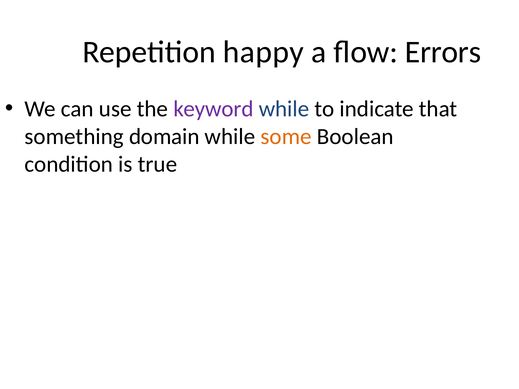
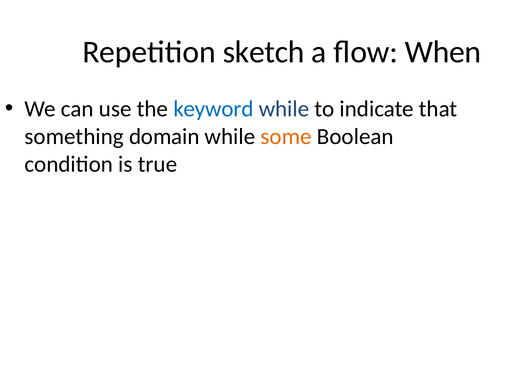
happy: happy -> sketch
Errors: Errors -> When
keyword colour: purple -> blue
